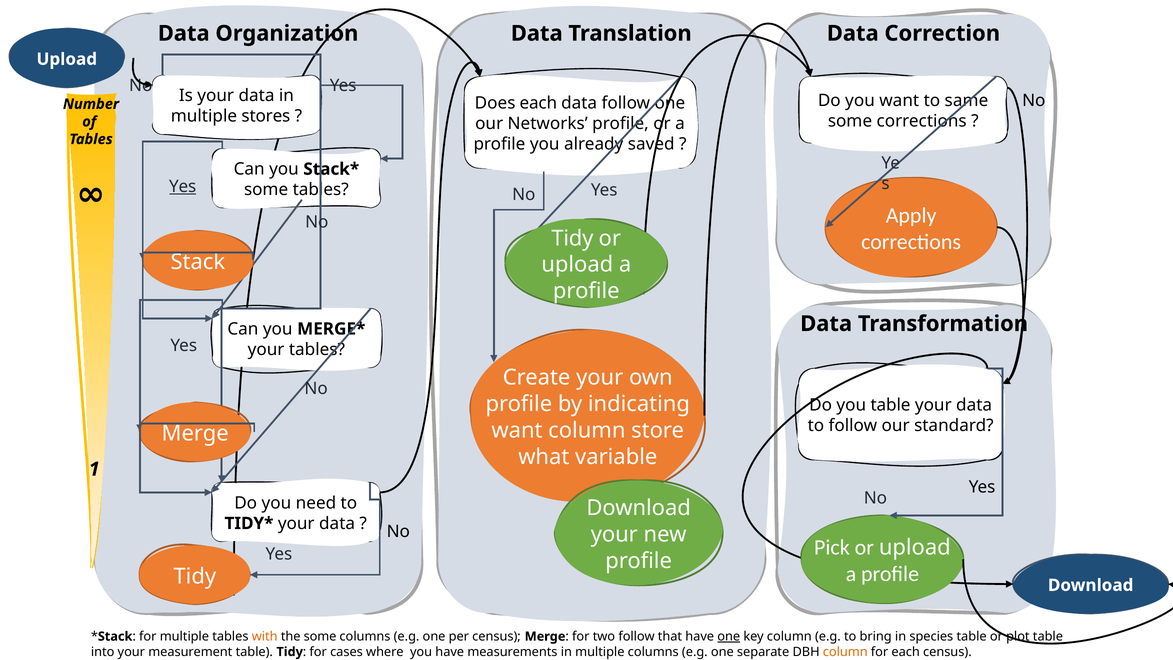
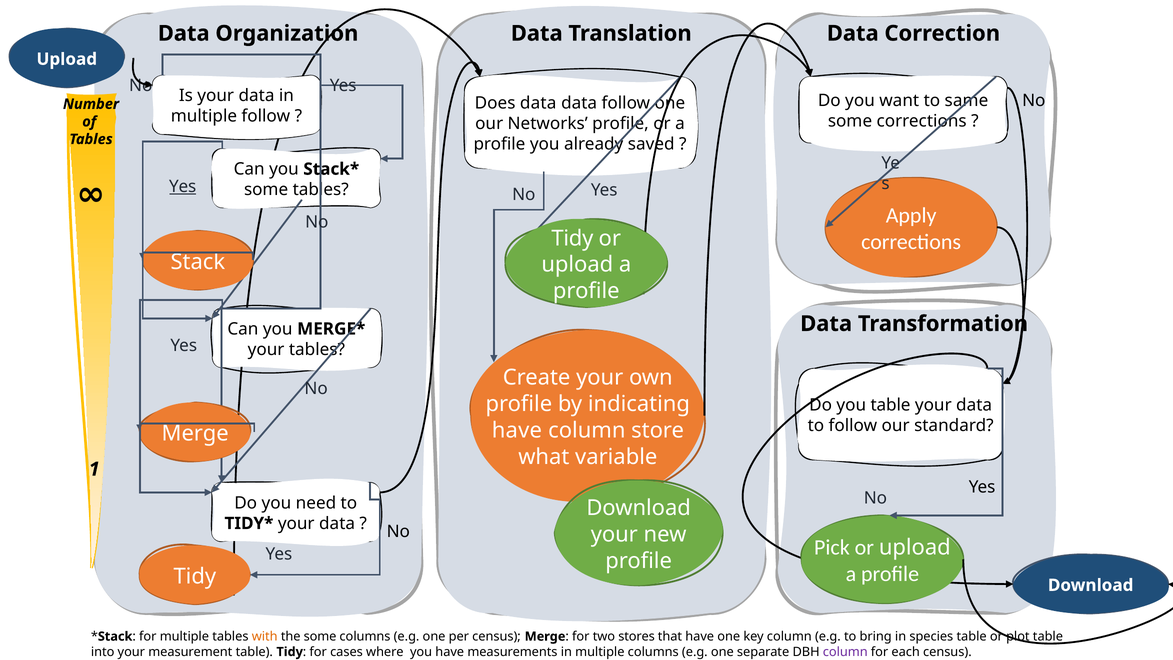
Does each: each -> data
multiple stores: stores -> follow
want at (517, 430): want -> have
two follow: follow -> stores
one at (729, 636) underline: present -> none
column at (845, 652) colour: orange -> purple
